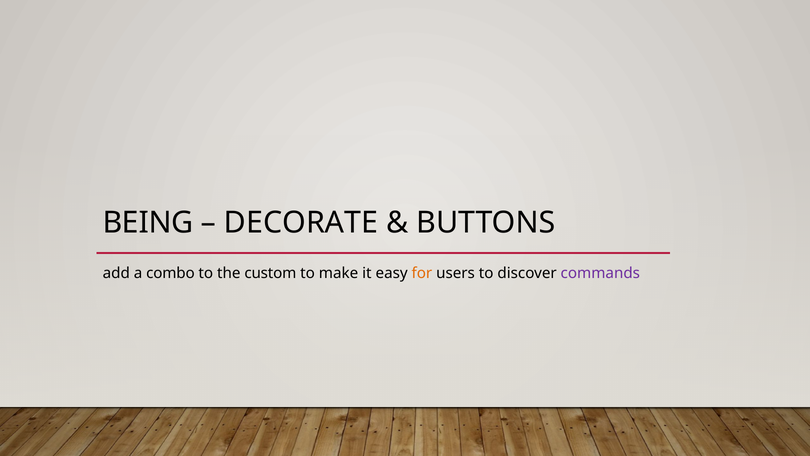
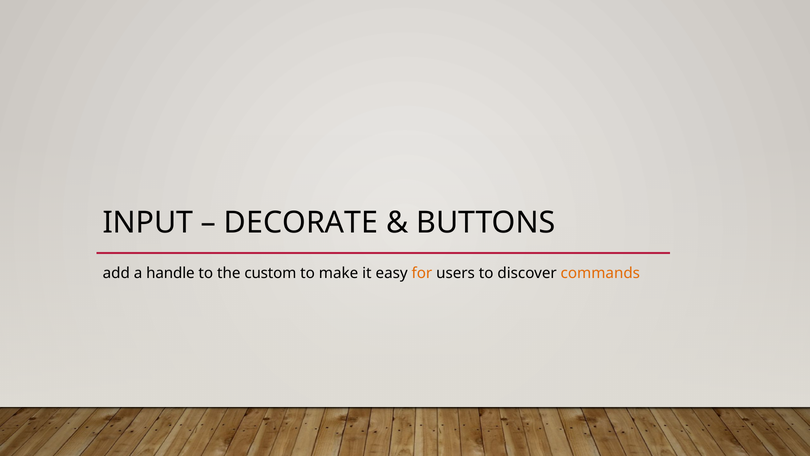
BEING: BEING -> INPUT
combo: combo -> handle
commands colour: purple -> orange
